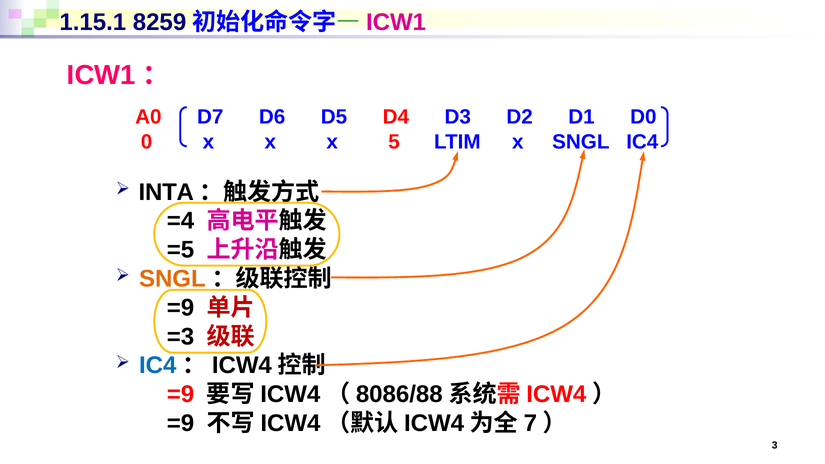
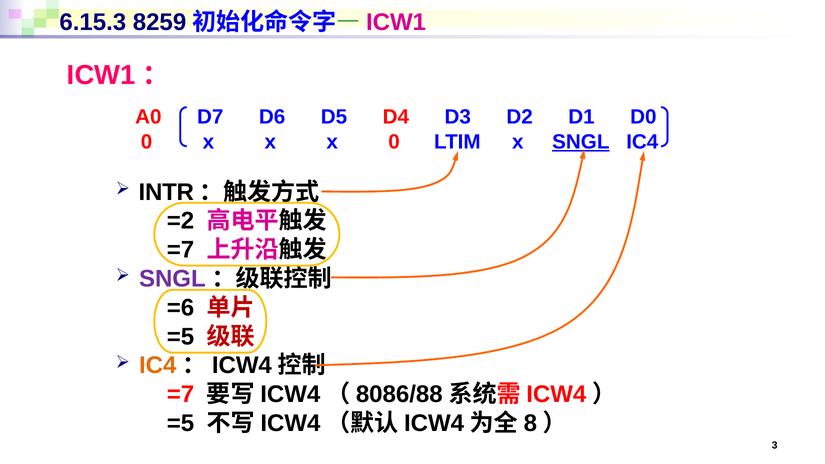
1.15.1: 1.15.1 -> 6.15.3
x 5: 5 -> 0
SNGL at (581, 142) underline: none -> present
INTA: INTA -> INTR
=4: =4 -> =2
=5 at (180, 250): =5 -> =7
SNGL at (172, 279) colour: orange -> purple
=9 at (180, 308): =9 -> =6
=3 at (180, 337): =3 -> =5
IC4 at (158, 366) colour: blue -> orange
=9 at (180, 394): =9 -> =7
=9 at (180, 423): =9 -> =5
7: 7 -> 8
